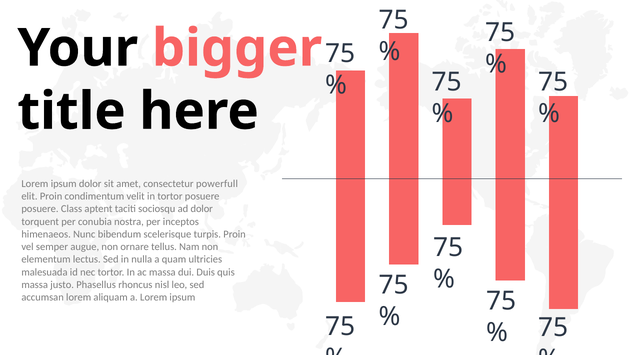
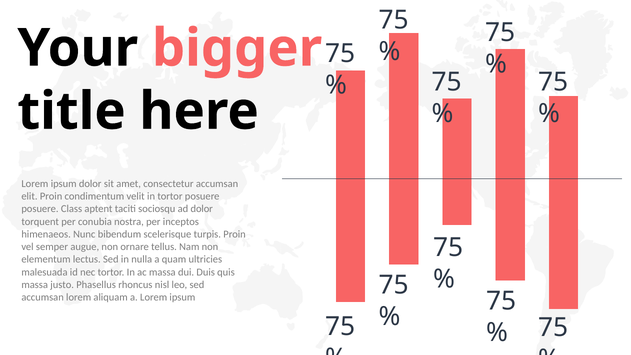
consectetur powerfull: powerfull -> accumsan
